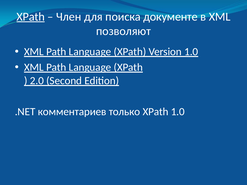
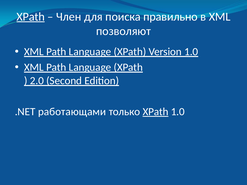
документе: документе -> правильно
комментариев: комментариев -> работающами
XPath at (156, 112) underline: none -> present
